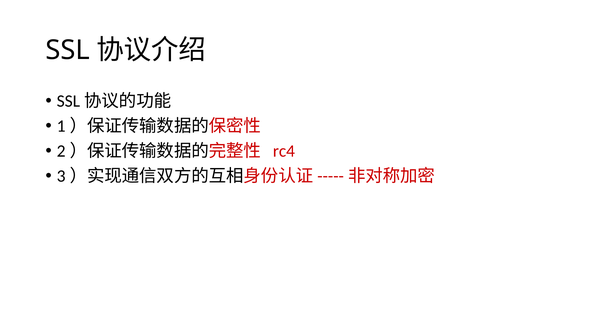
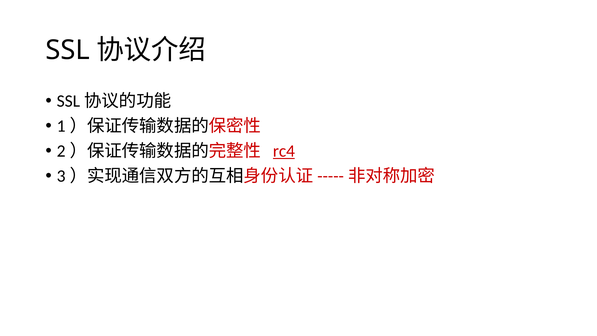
rc4 underline: none -> present
